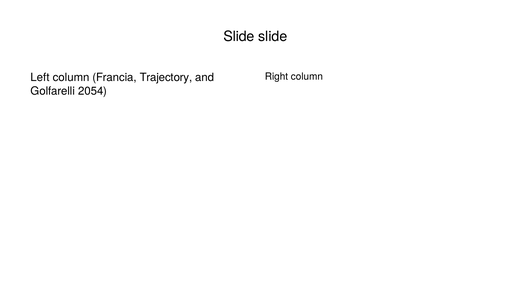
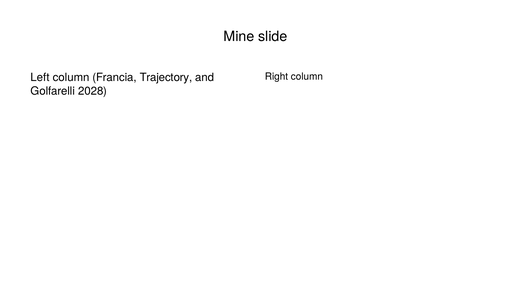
Slide at (239, 36): Slide -> Mine
2054: 2054 -> 2028
